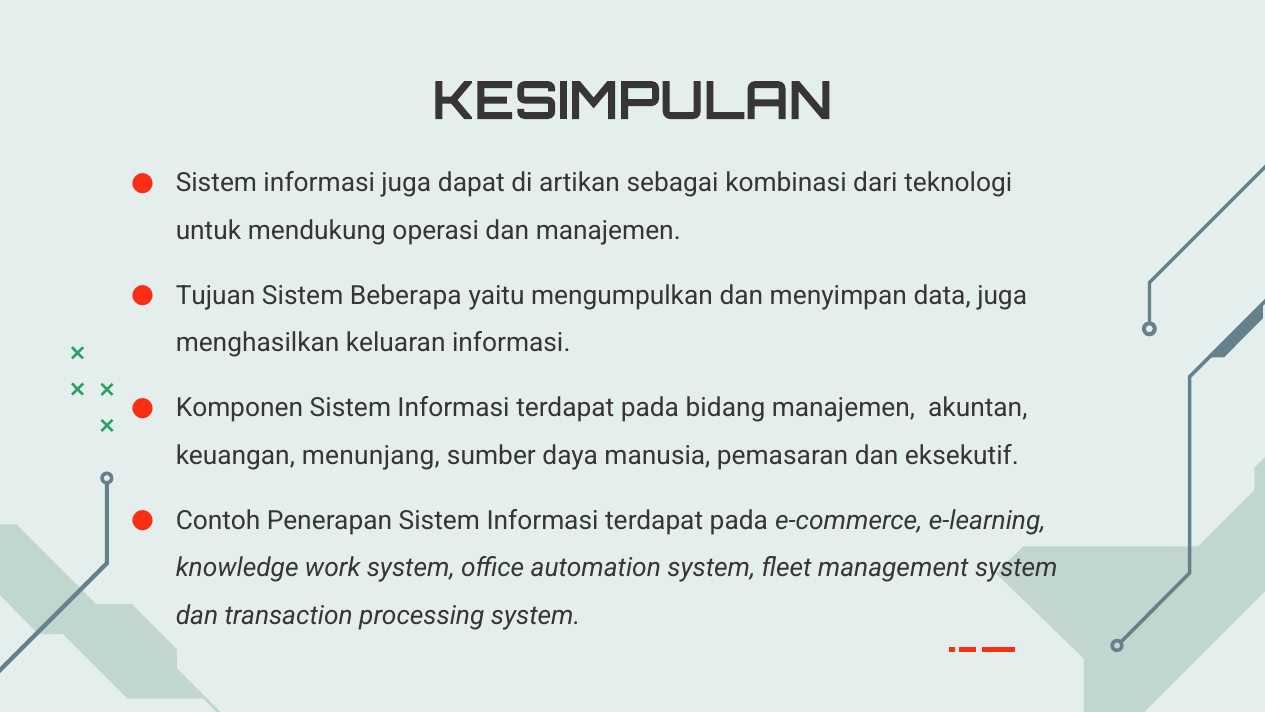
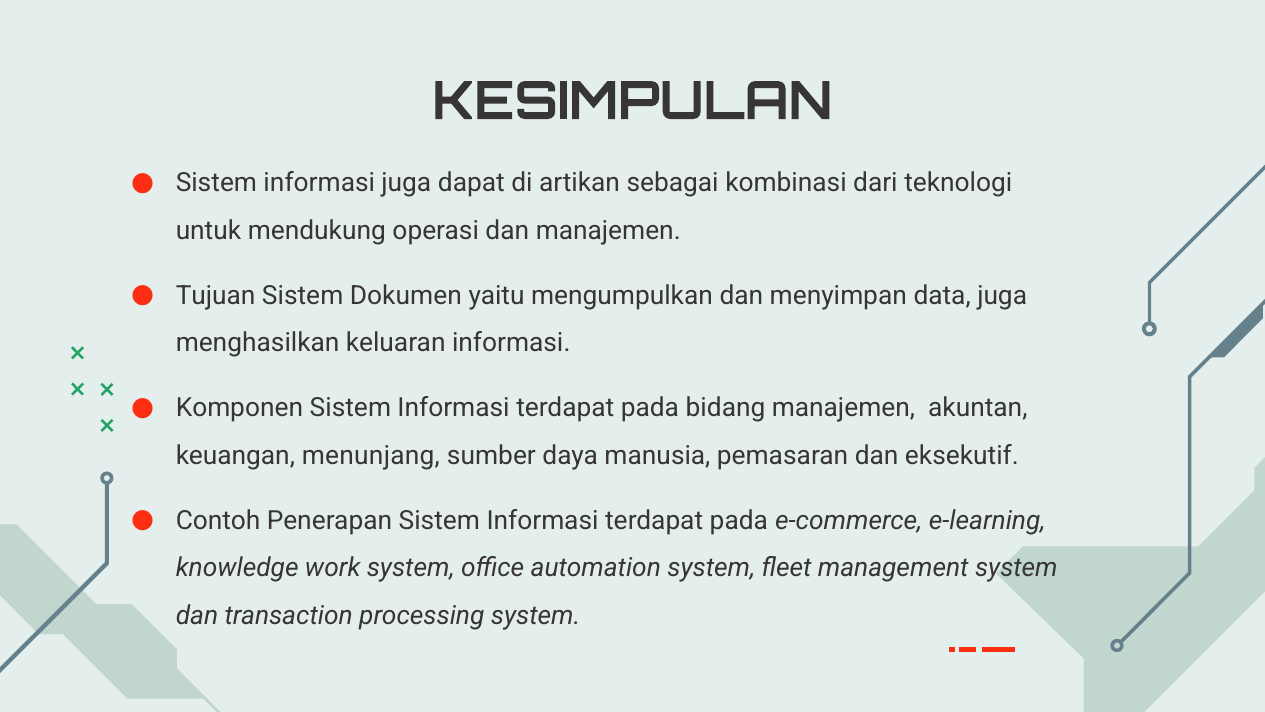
Beberapa: Beberapa -> Dokumen
